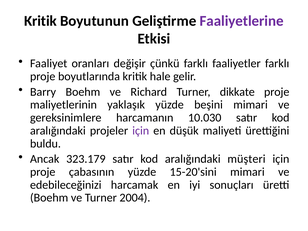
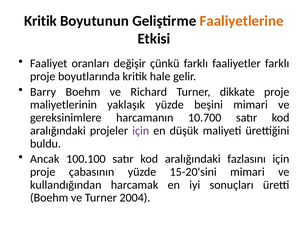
Faaliyetlerine colour: purple -> orange
10.030: 10.030 -> 10.700
323.179: 323.179 -> 100.100
müşteri: müşteri -> fazlasını
edebileceğinizi: edebileceğinizi -> kullandığından
